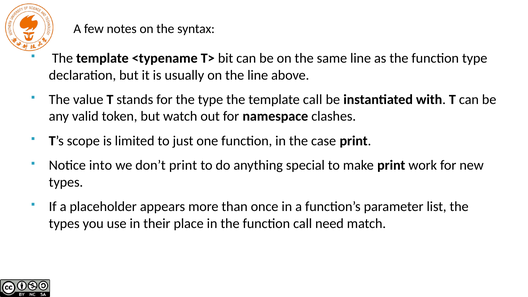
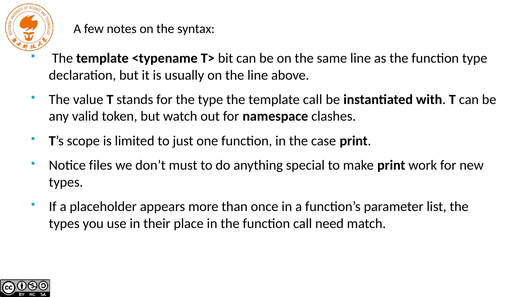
into: into -> files
don’t print: print -> must
